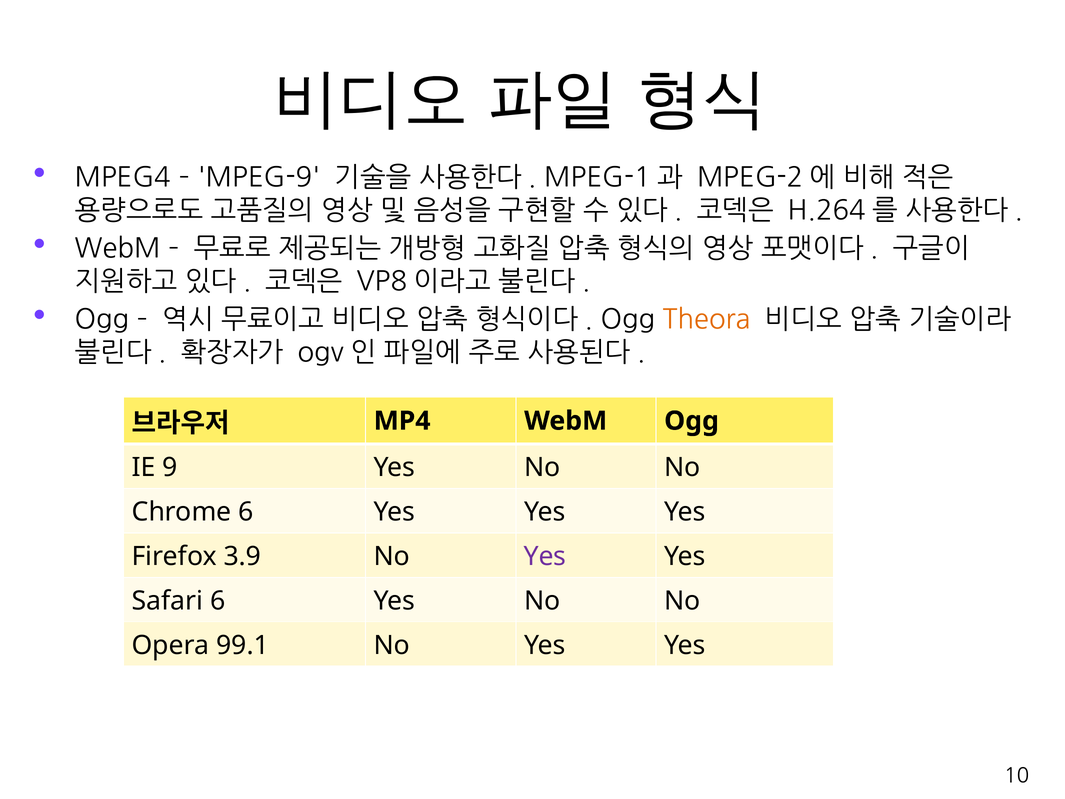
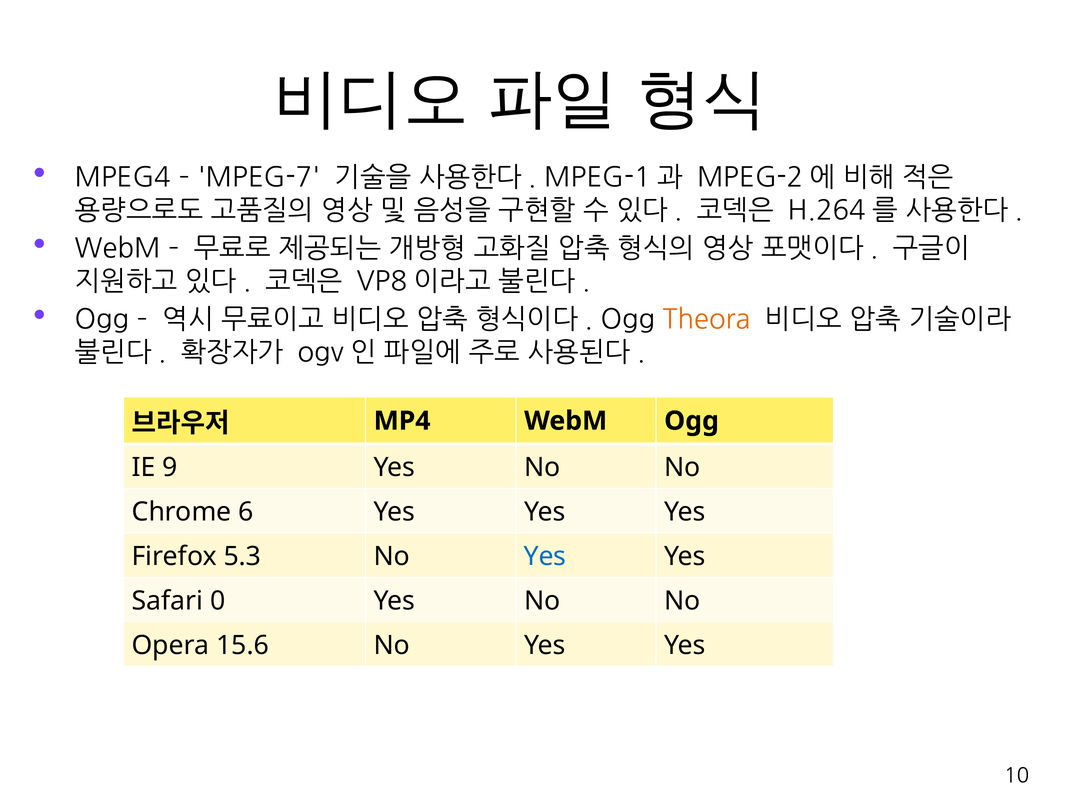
MPEG-9: MPEG-9 -> MPEG-7
3.9: 3.9 -> 5.3
Yes at (545, 556) colour: purple -> blue
Safari 6: 6 -> 0
99.1: 99.1 -> 15.6
